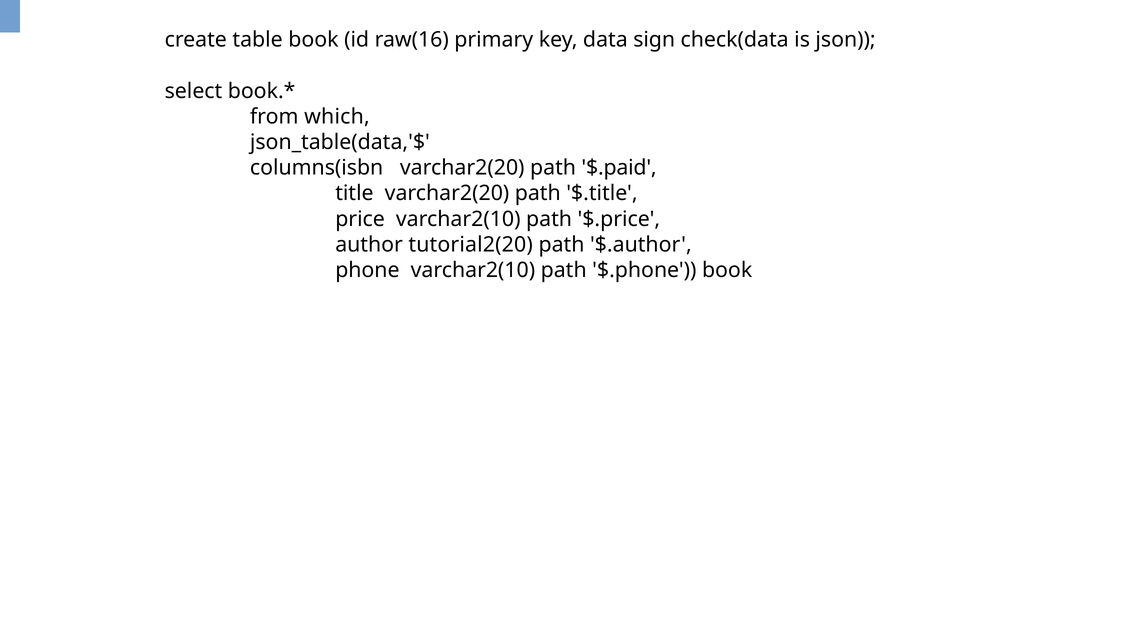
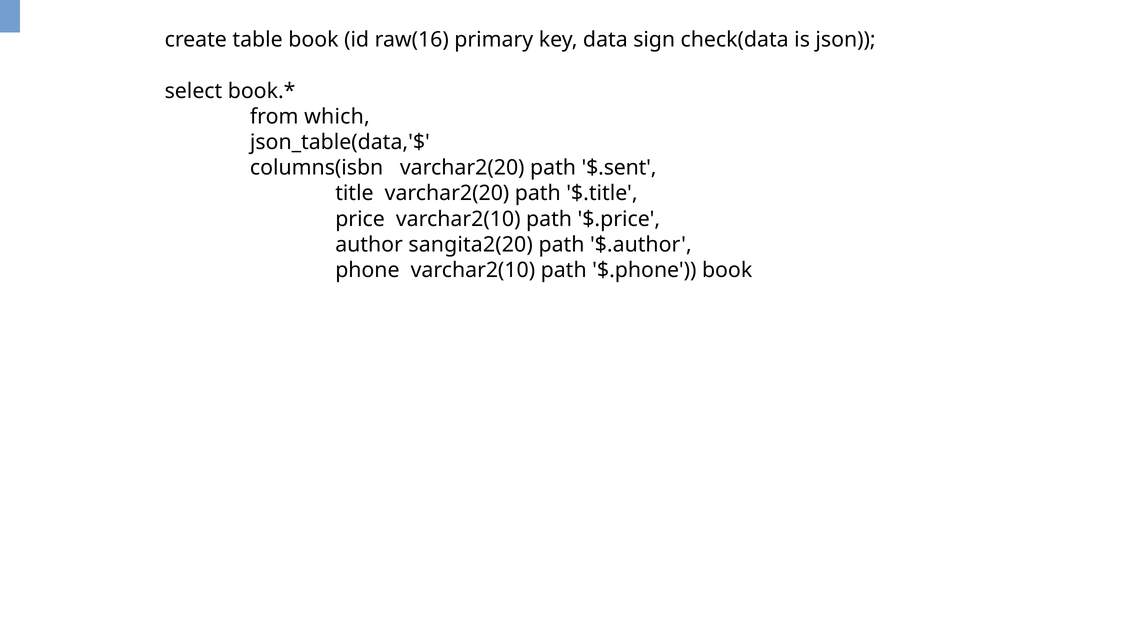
$.paid: $.paid -> $.sent
tutorial2(20: tutorial2(20 -> sangita2(20
